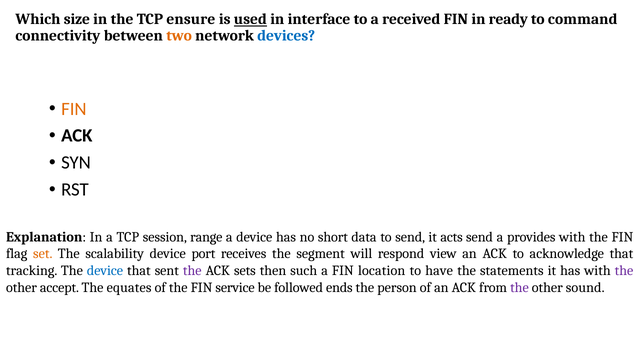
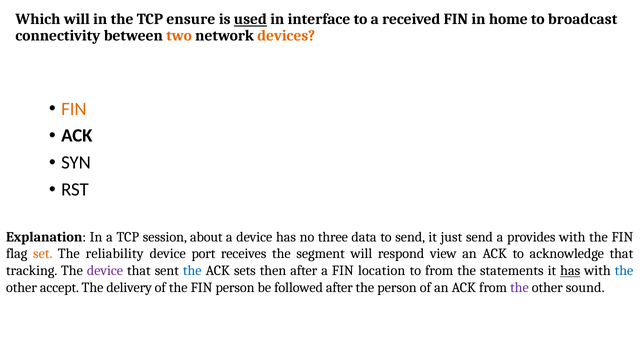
Which size: size -> will
ready: ready -> home
command: command -> broadcast
devices colour: blue -> orange
range: range -> about
short: short -> three
acts: acts -> just
scalability: scalability -> reliability
device at (105, 271) colour: blue -> purple
the at (192, 271) colour: purple -> blue
then such: such -> after
to have: have -> from
has at (570, 271) underline: none -> present
the at (624, 271) colour: purple -> blue
equates: equates -> delivery
FIN service: service -> person
followed ends: ends -> after
